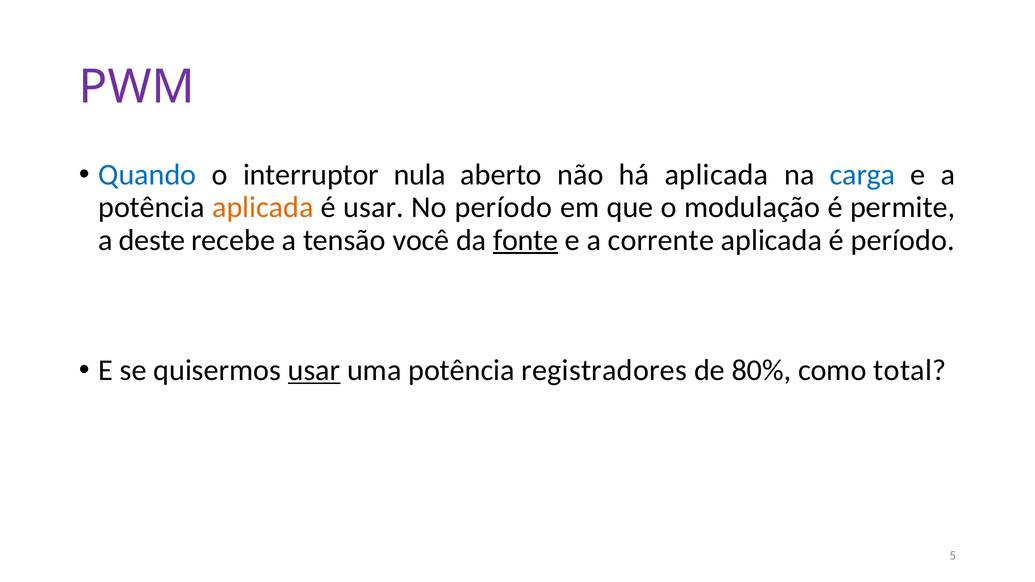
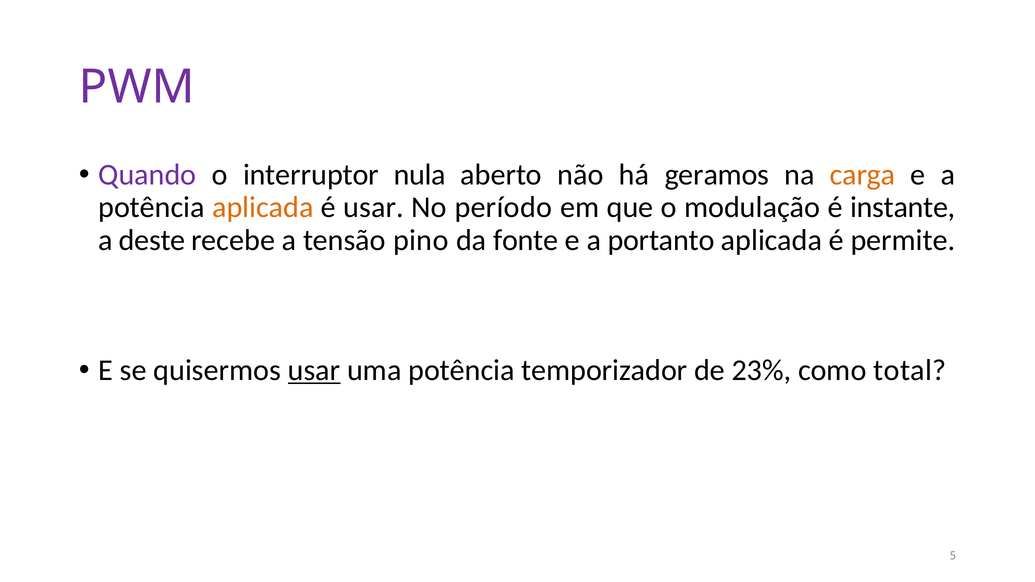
Quando colour: blue -> purple
há aplicada: aplicada -> geramos
carga colour: blue -> orange
permite: permite -> instante
você: você -> pino
fonte underline: present -> none
corrente: corrente -> portanto
é período: período -> permite
registradores: registradores -> temporizador
80%: 80% -> 23%
